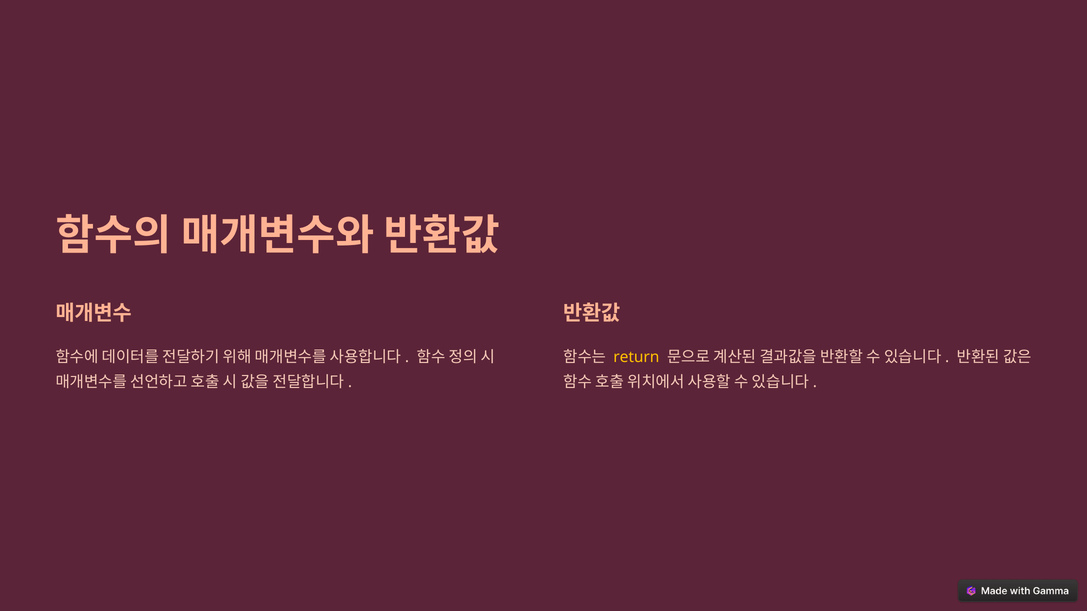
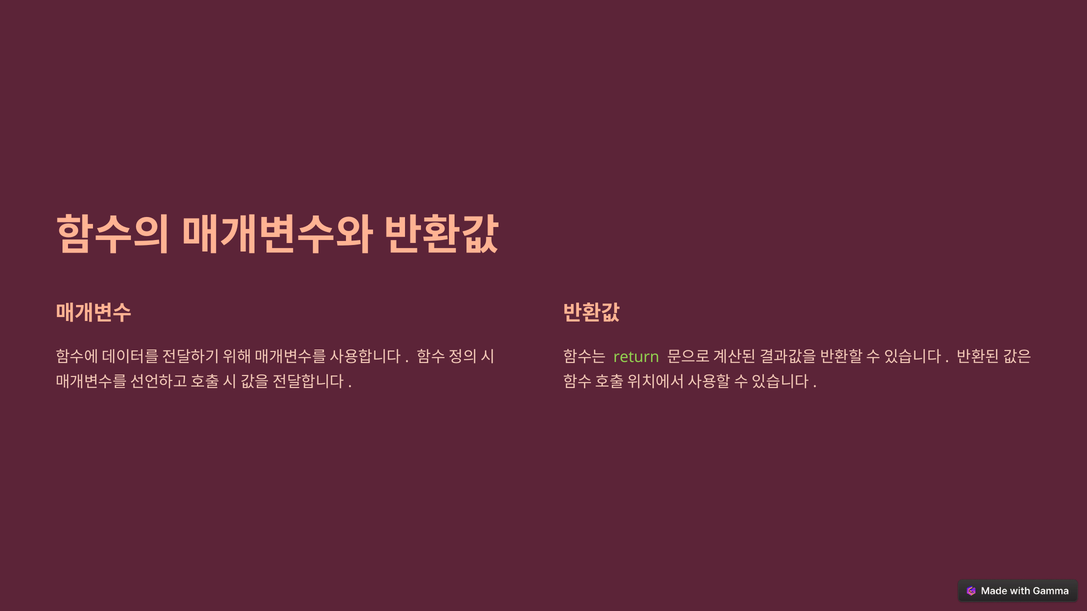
return colour: yellow -> light green
